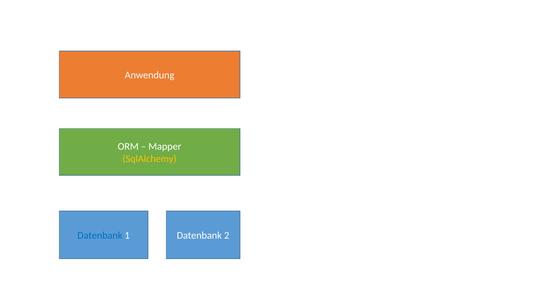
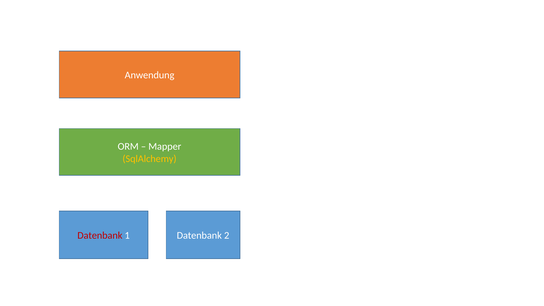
Datenbank at (100, 236) colour: blue -> red
